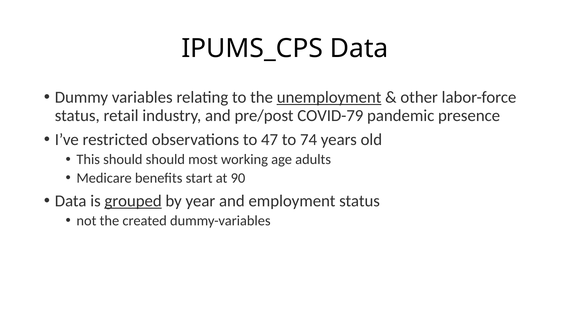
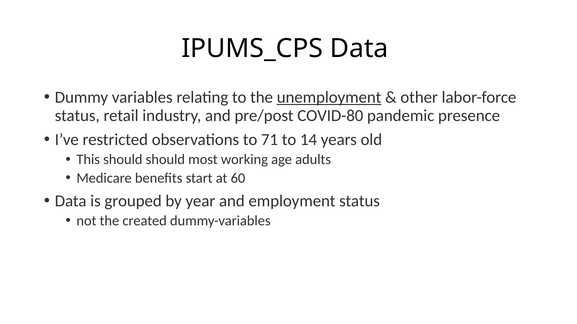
COVID-79: COVID-79 -> COVID-80
47: 47 -> 71
74: 74 -> 14
90: 90 -> 60
grouped underline: present -> none
